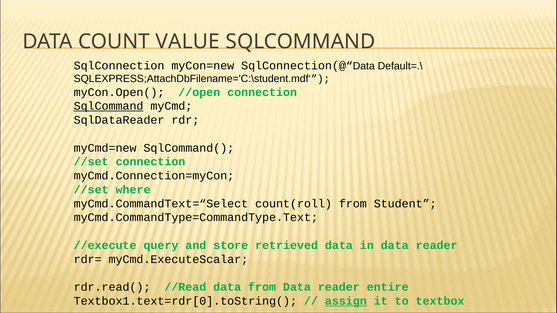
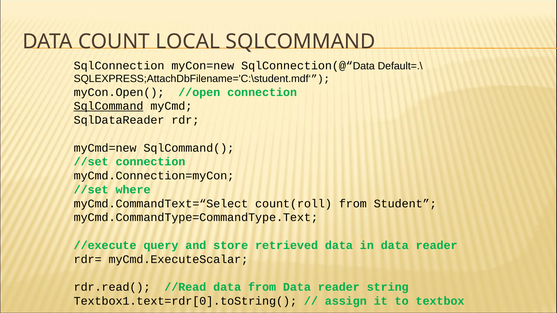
VALUE: VALUE -> LOCAL
entire: entire -> string
assign underline: present -> none
